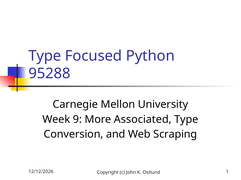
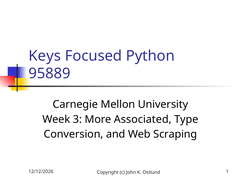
Type at (45, 56): Type -> Keys
95288: 95288 -> 95889
9: 9 -> 3
